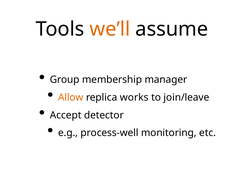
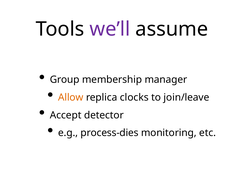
we’ll colour: orange -> purple
works: works -> clocks
process-well: process-well -> process-dies
